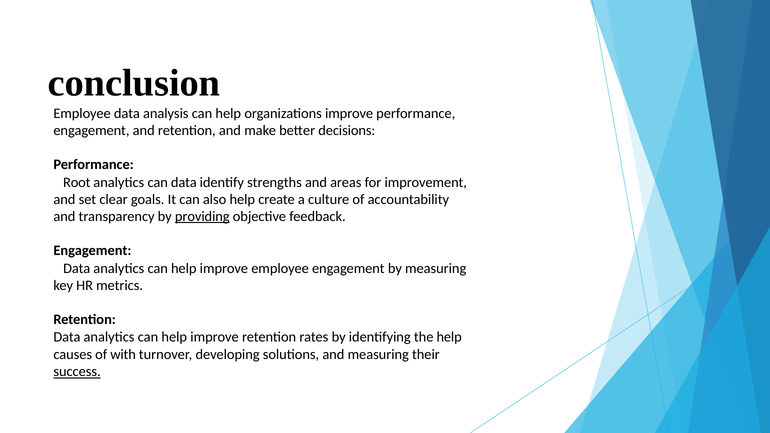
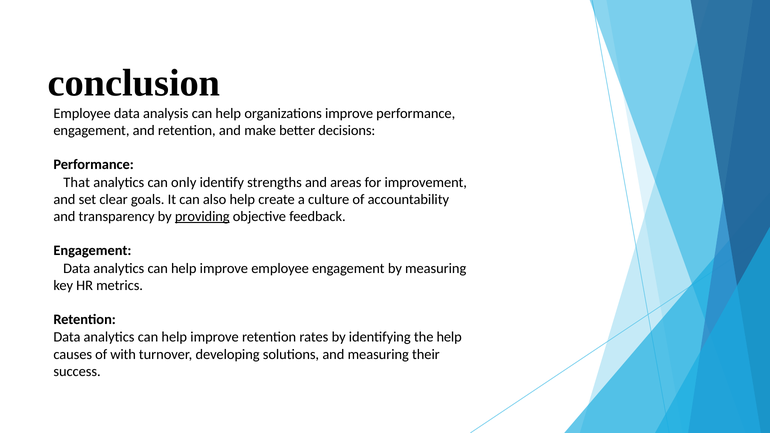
Root: Root -> That
can data: data -> only
success underline: present -> none
